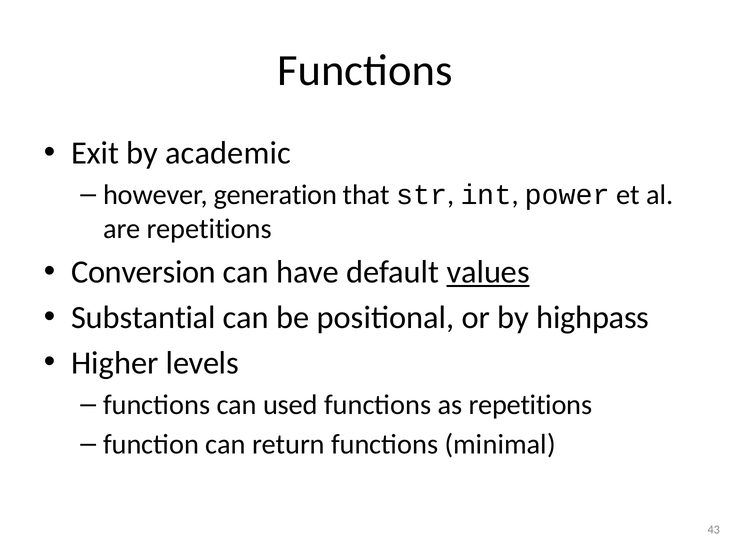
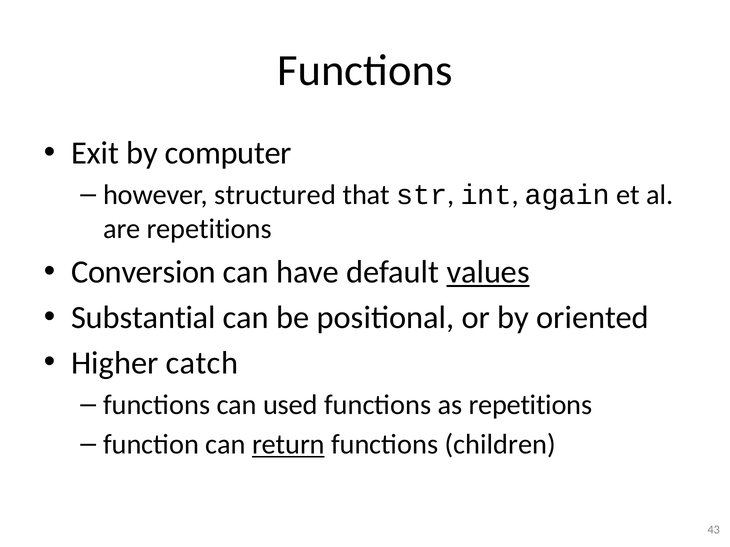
academic: academic -> computer
generation: generation -> structured
power: power -> again
highpass: highpass -> oriented
levels: levels -> catch
return underline: none -> present
minimal: minimal -> children
